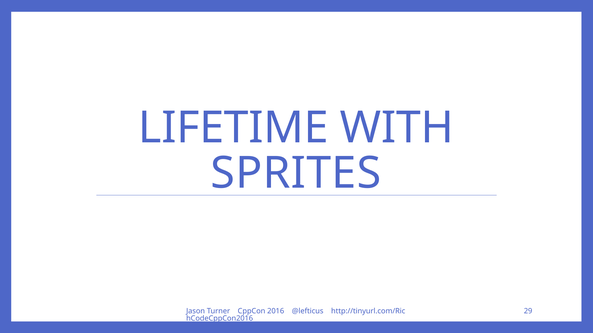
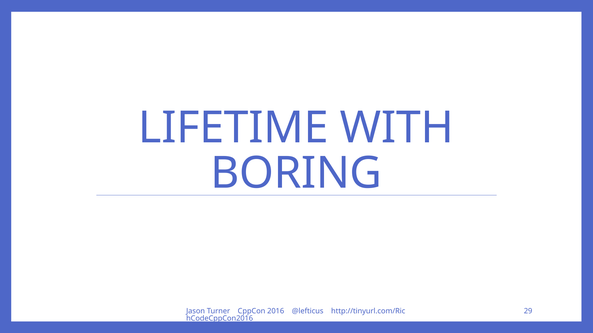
SPRITES: SPRITES -> BORING
